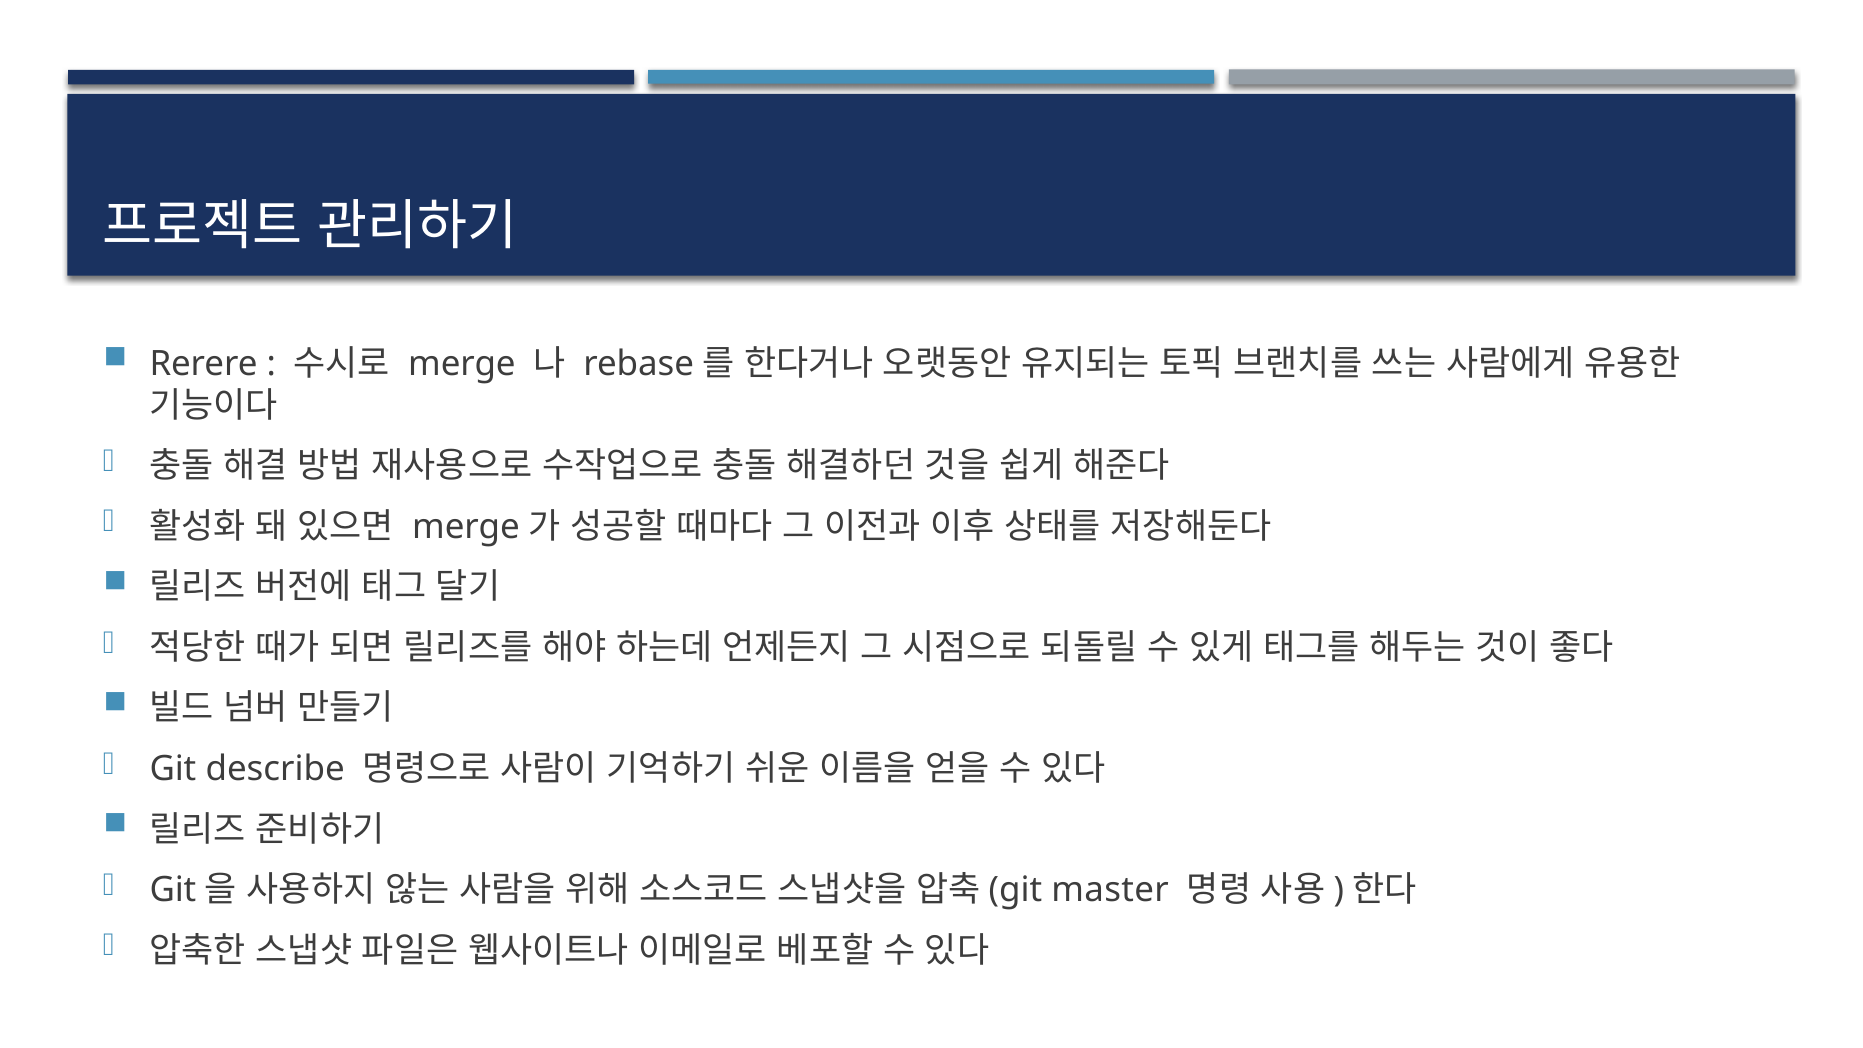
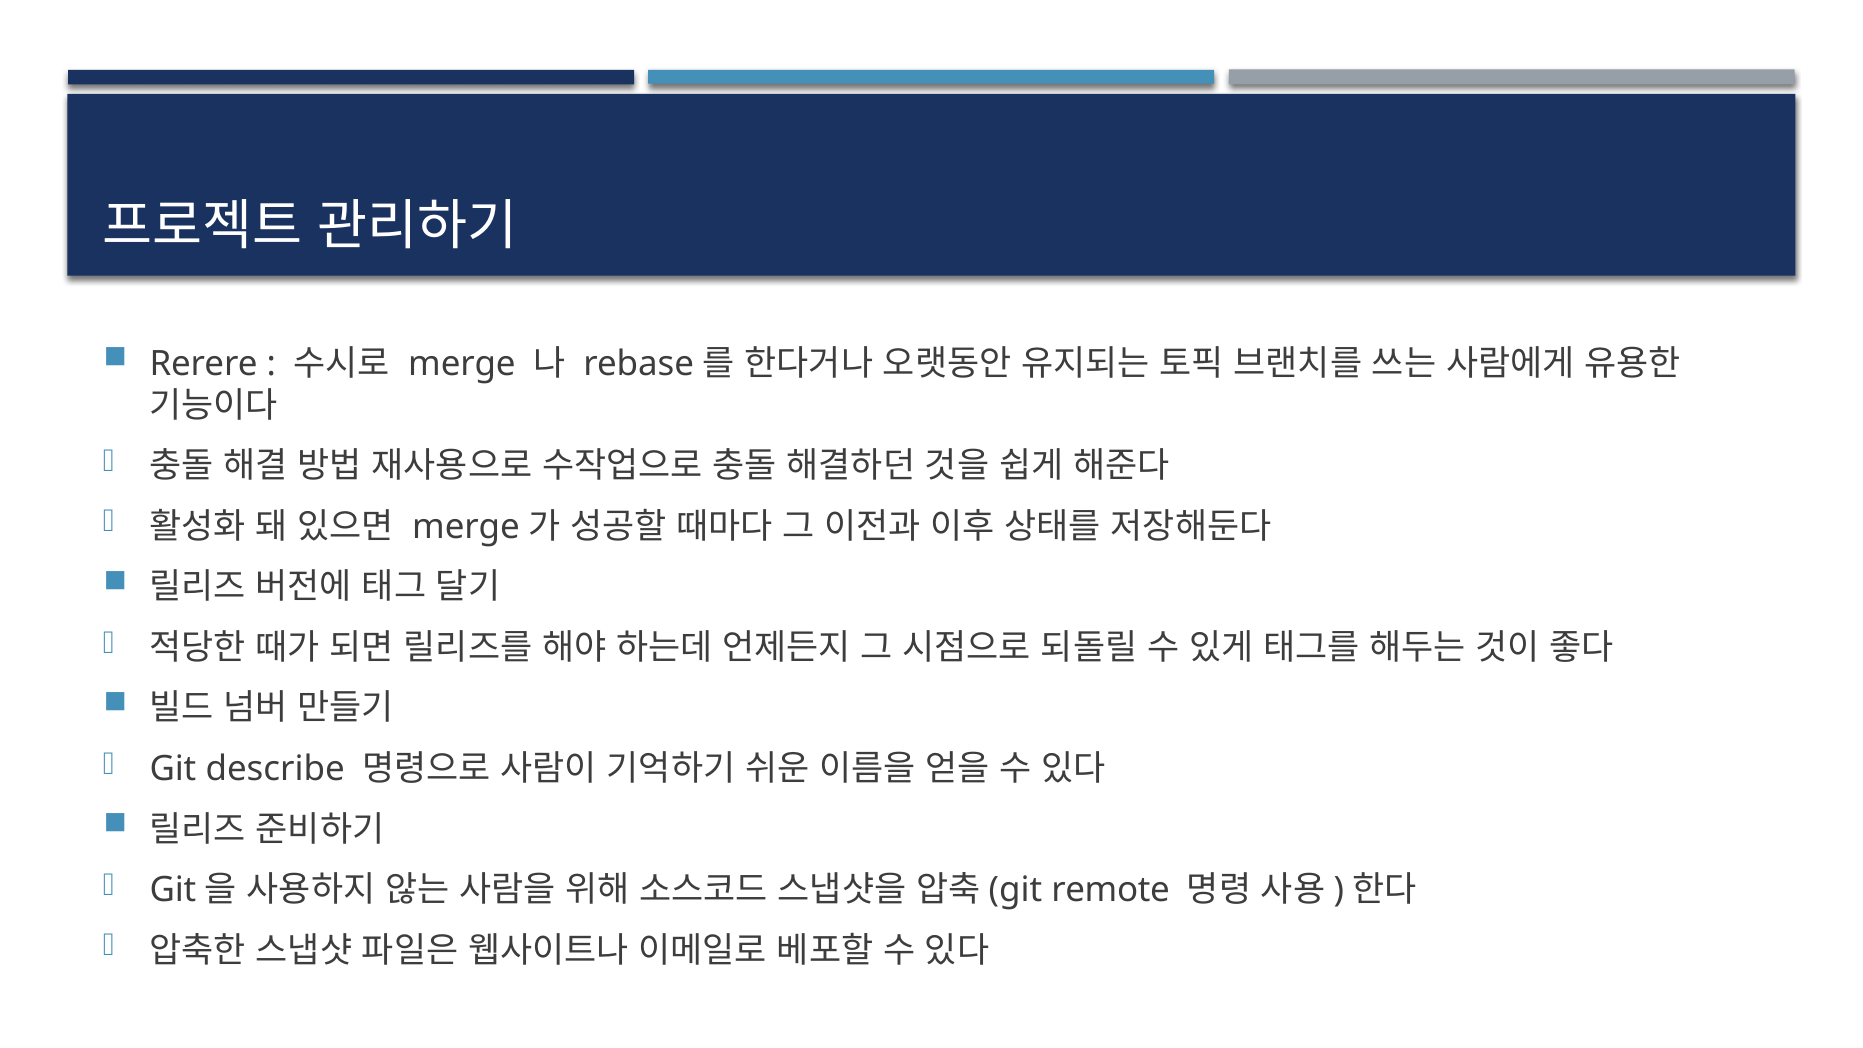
master: master -> remote
